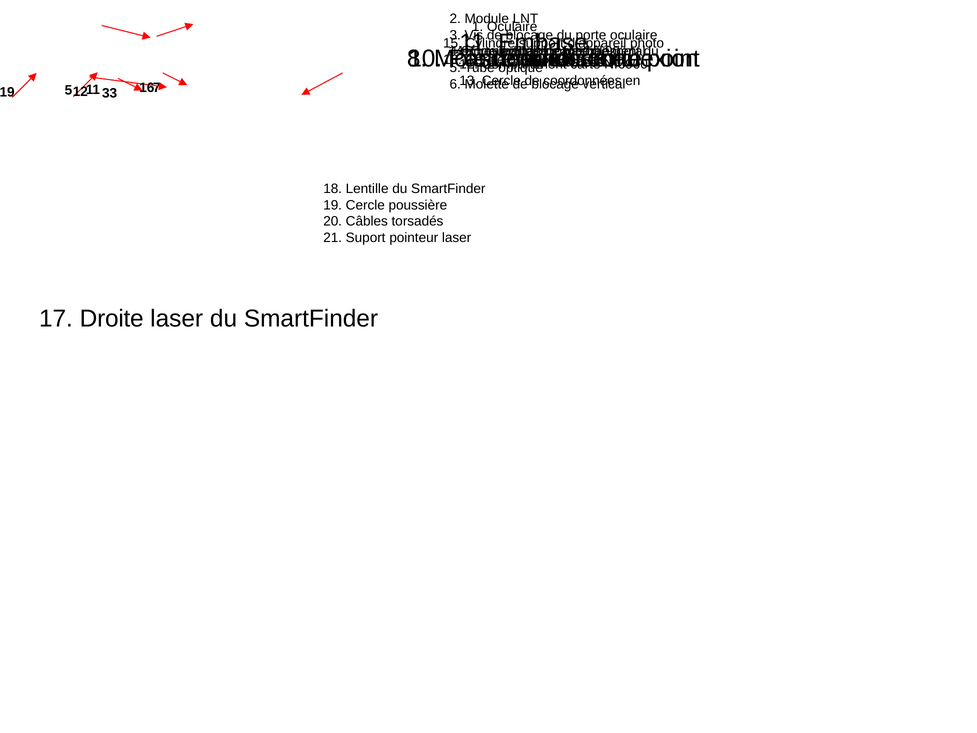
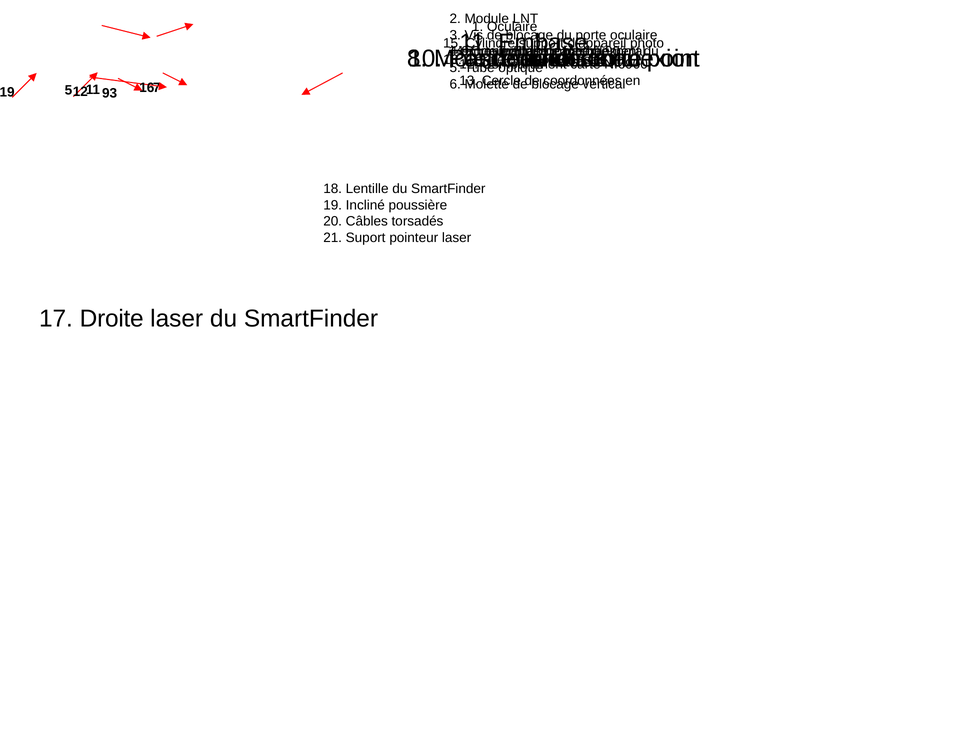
33: 33 -> 93
19 Cercle: Cercle -> Incliné
